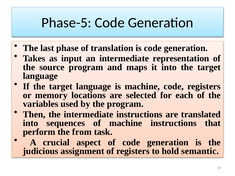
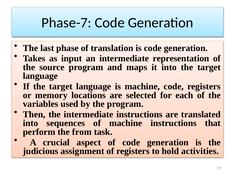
Phase-5: Phase-5 -> Phase-7
semantic: semantic -> activities
